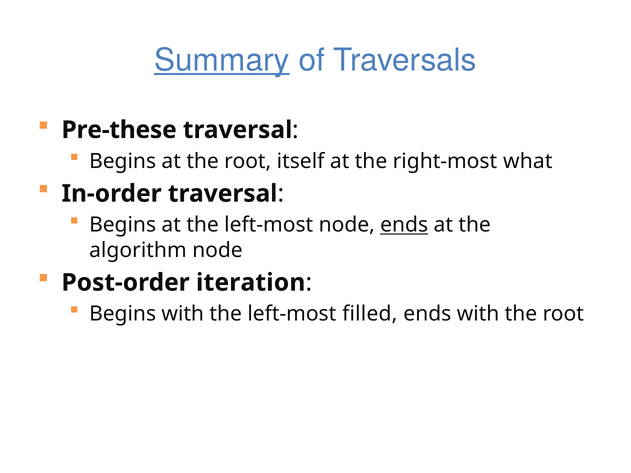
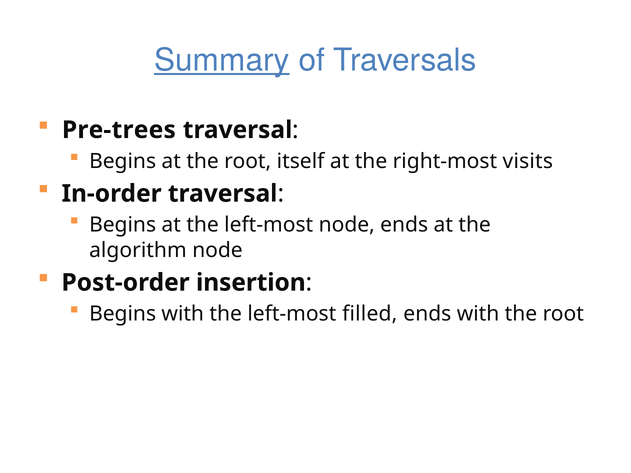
Pre-these: Pre-these -> Pre-trees
what: what -> visits
ends at (404, 225) underline: present -> none
iteration: iteration -> insertion
